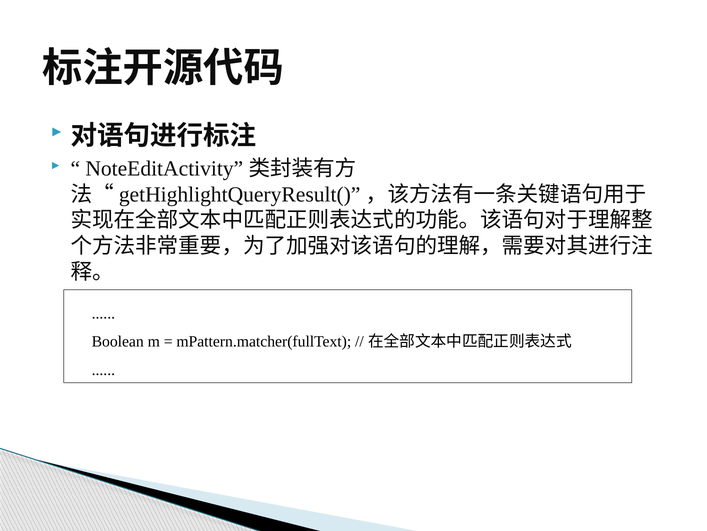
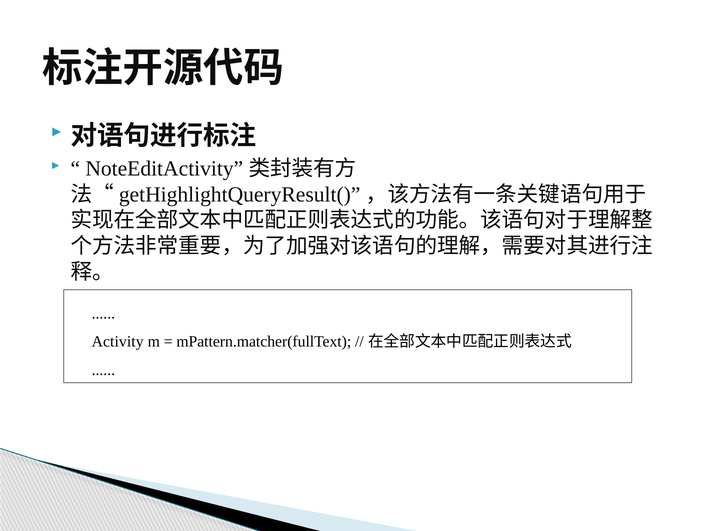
Boolean: Boolean -> Activity
